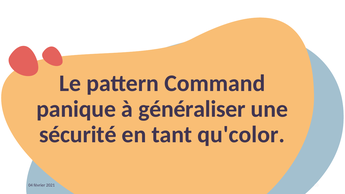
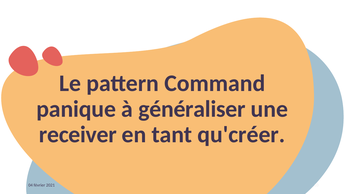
sécurité: sécurité -> receiver
qu'color: qu'color -> qu'créer
